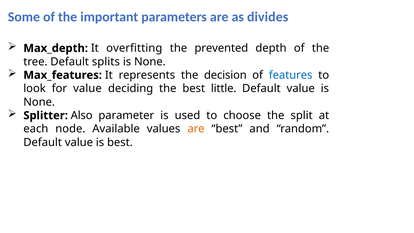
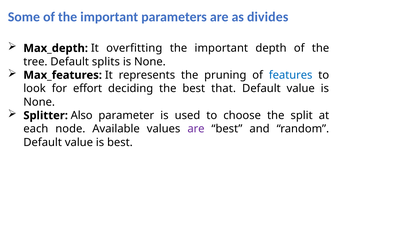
prevented at (221, 48): prevented -> important
decision: decision -> pruning
for value: value -> effort
little: little -> that
are at (196, 129) colour: orange -> purple
